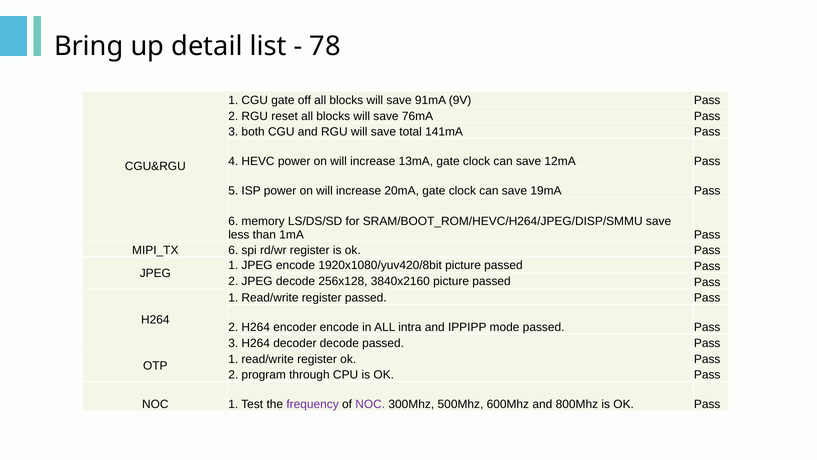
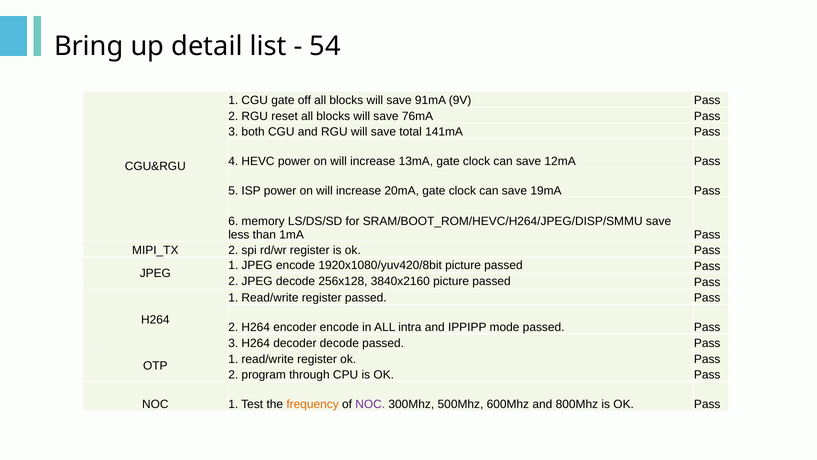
78: 78 -> 54
6 at (233, 250): 6 -> 2
frequency colour: purple -> orange
